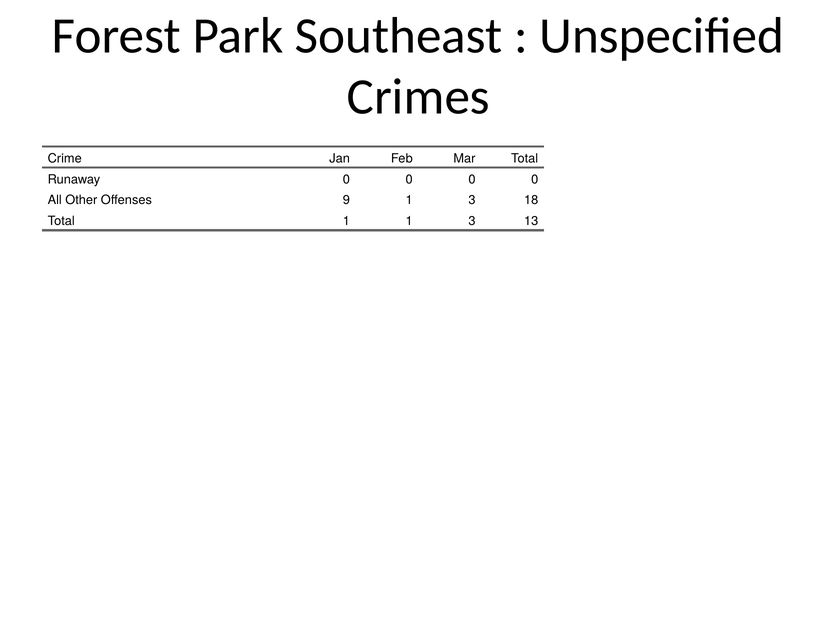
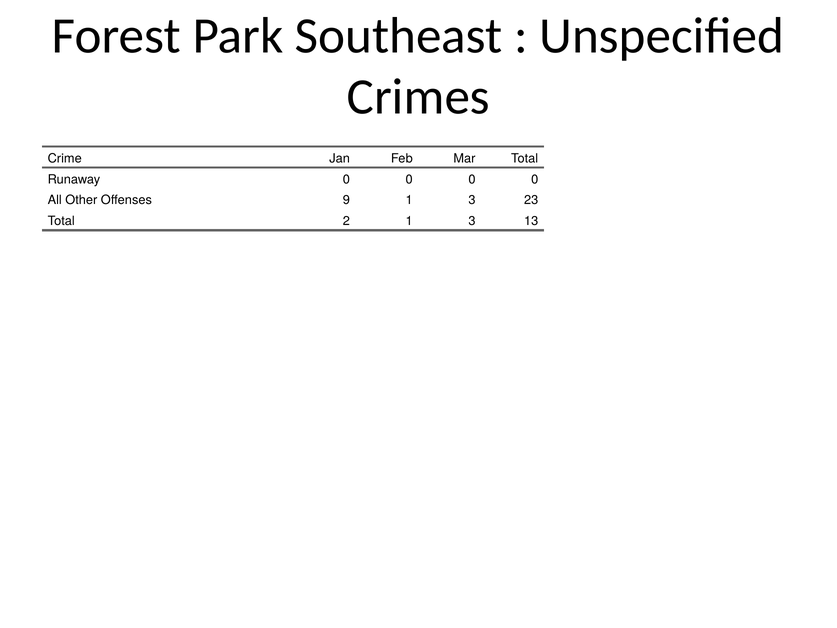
18: 18 -> 23
Total 1: 1 -> 2
